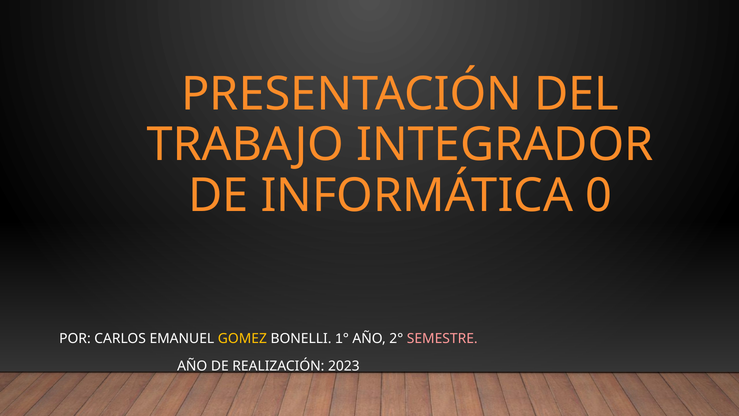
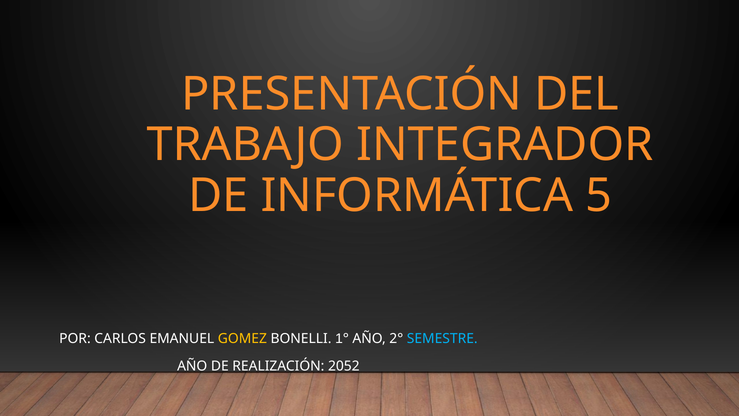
0: 0 -> 5
SEMESTRE colour: pink -> light blue
2023: 2023 -> 2052
